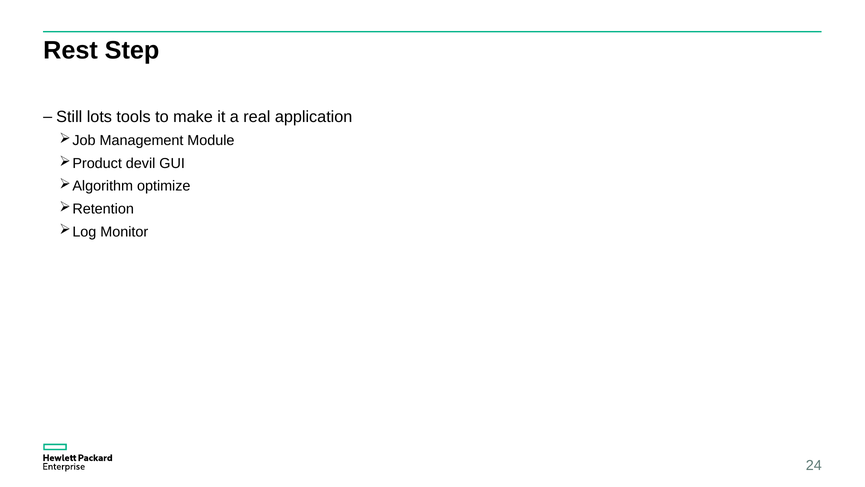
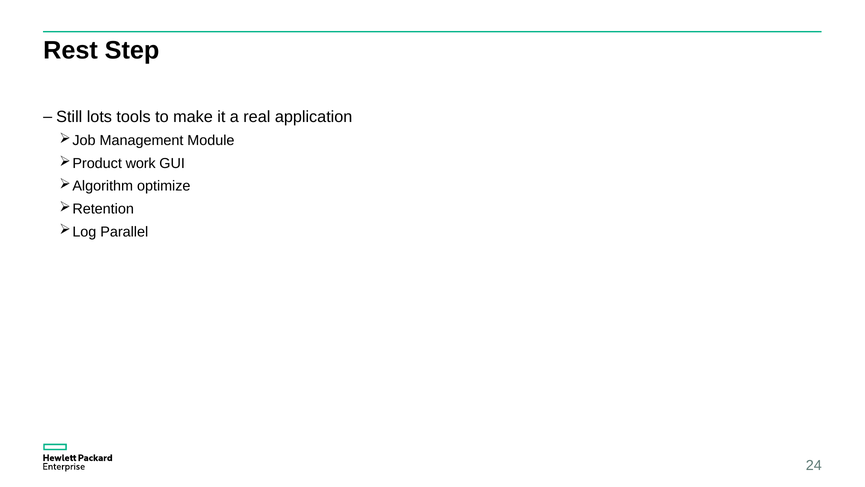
devil: devil -> work
Monitor: Monitor -> Parallel
